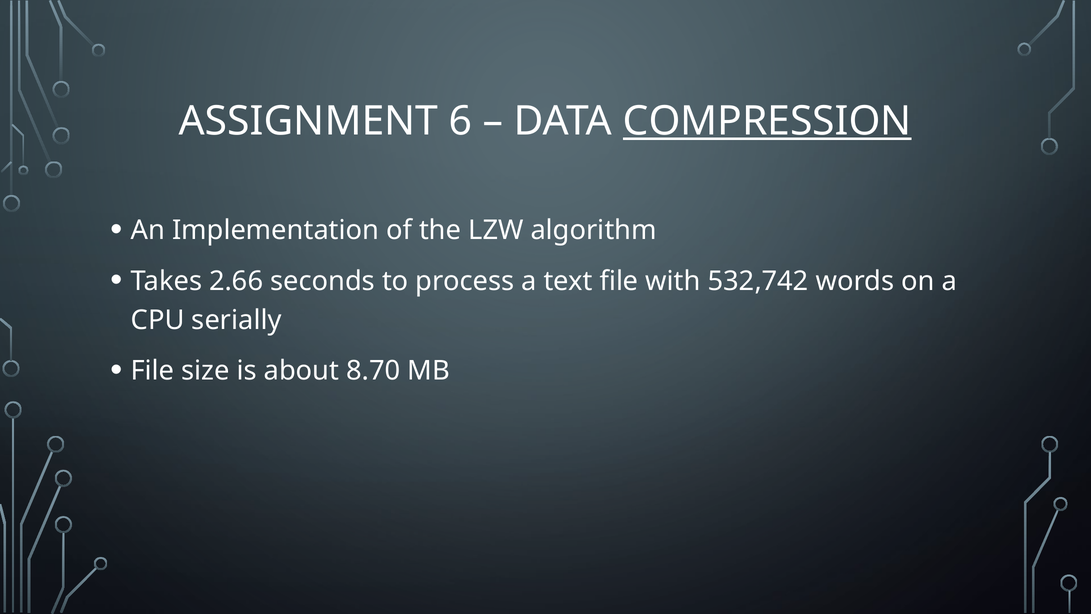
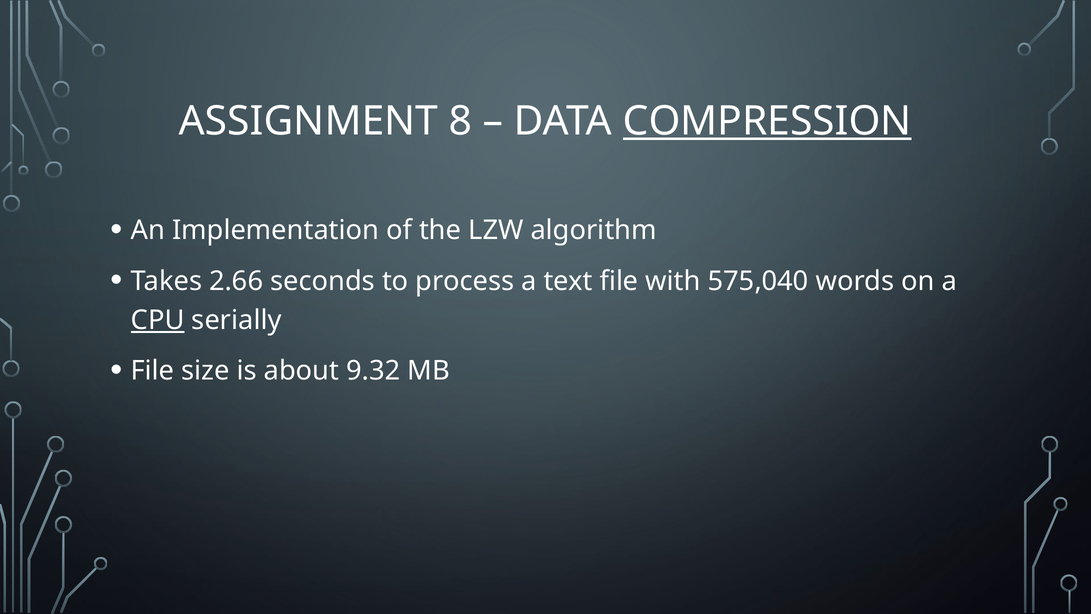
6: 6 -> 8
532,742: 532,742 -> 575,040
CPU underline: none -> present
8.70: 8.70 -> 9.32
